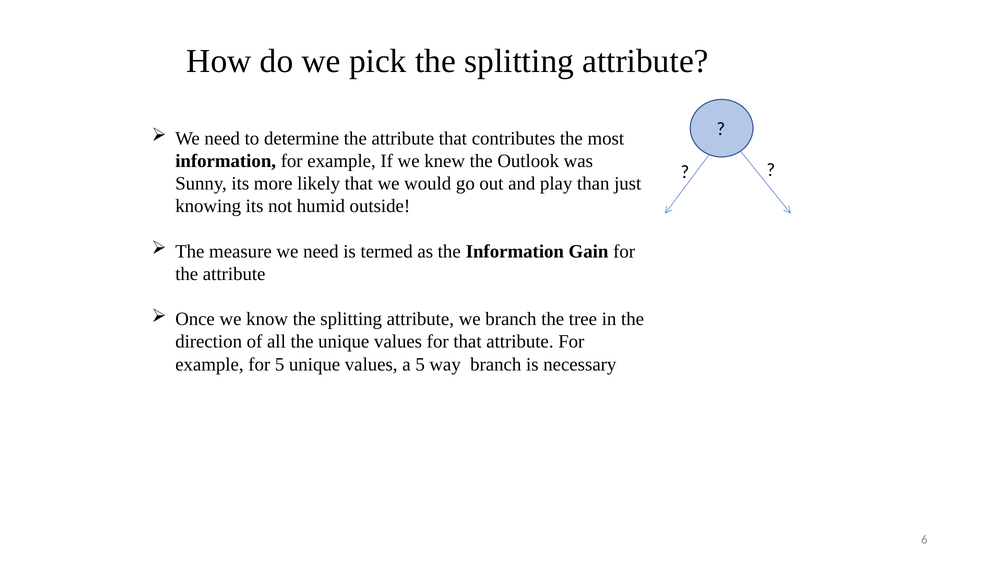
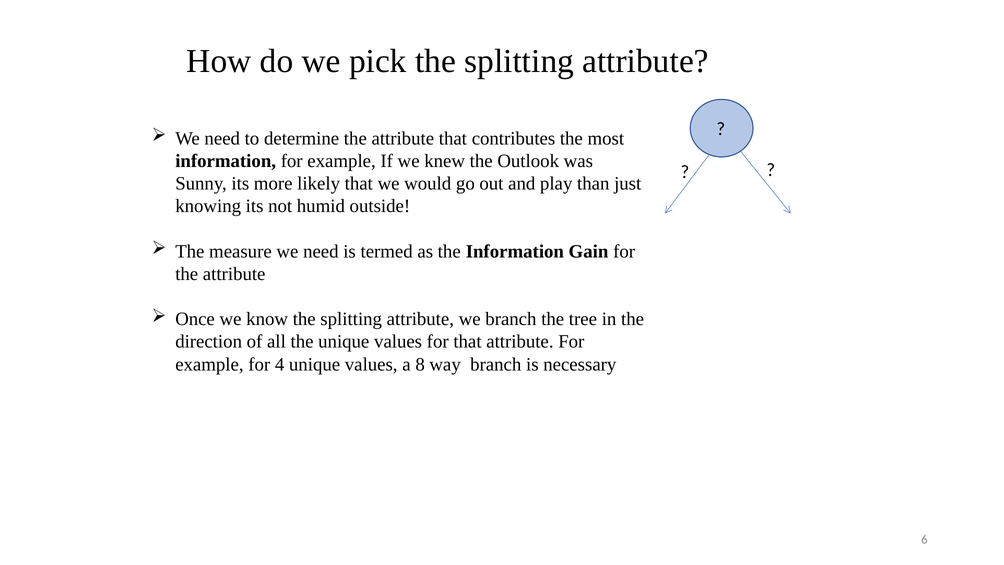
for 5: 5 -> 4
a 5: 5 -> 8
